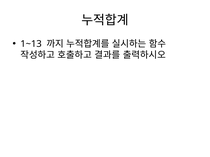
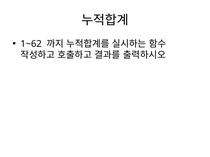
1~13: 1~13 -> 1~62
